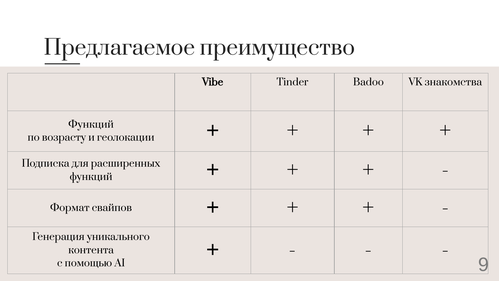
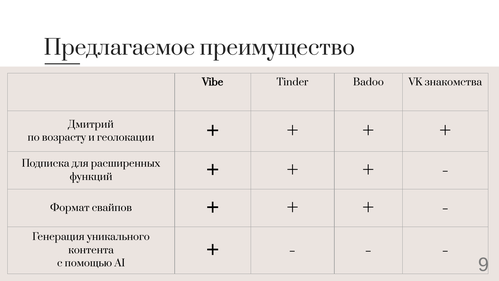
Функций at (91, 124): Функций -> Дмитрий
